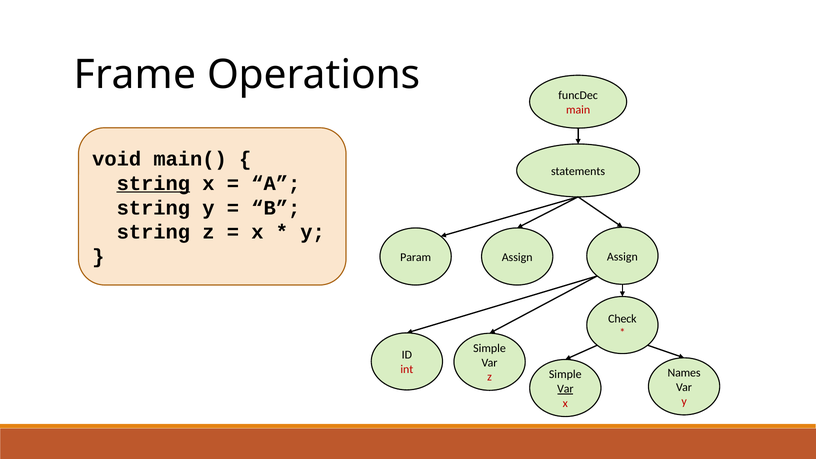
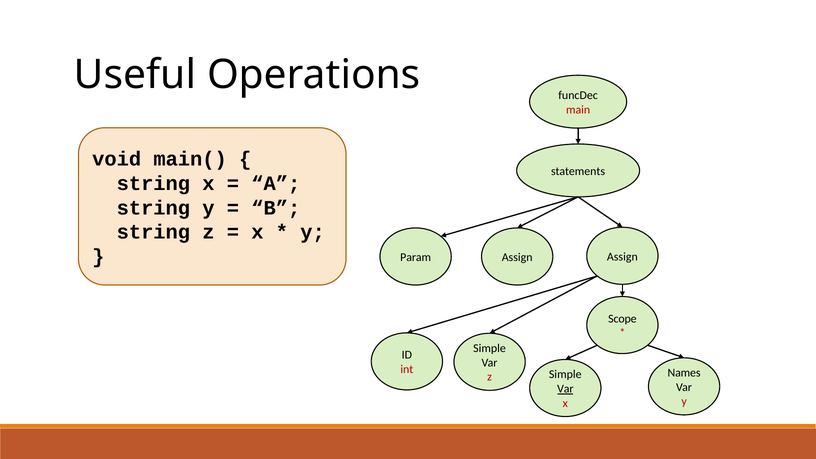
Frame: Frame -> Useful
string at (153, 183) underline: present -> none
Check: Check -> Scope
